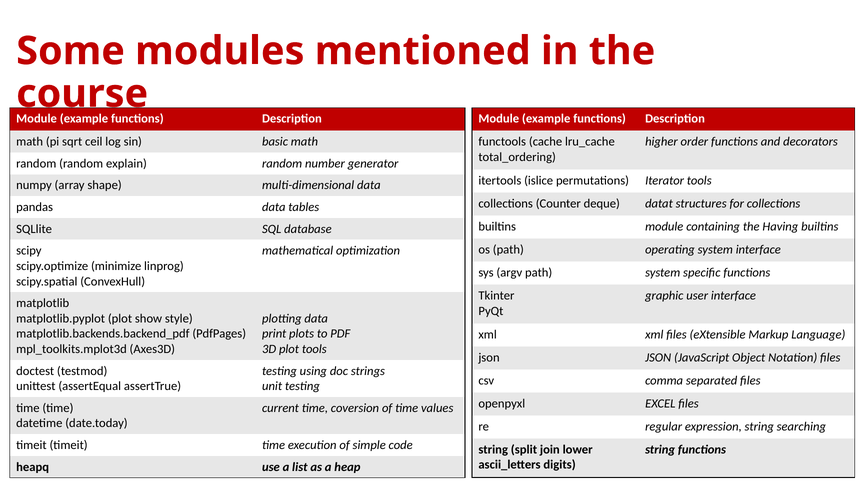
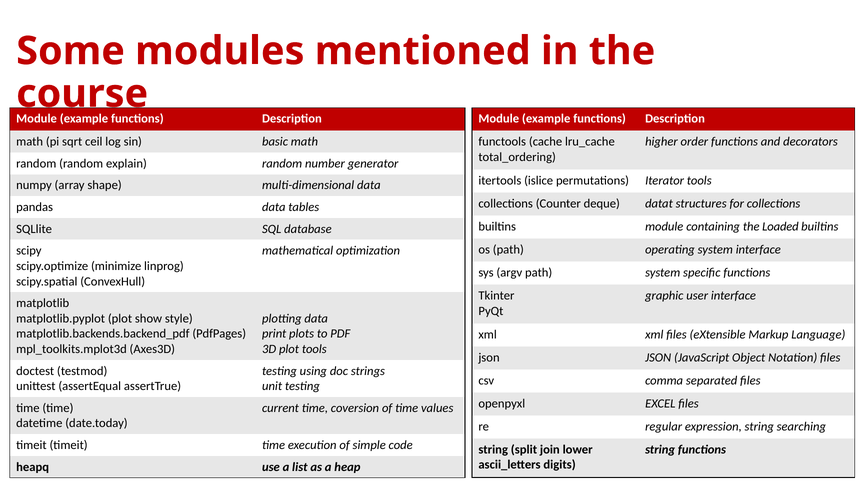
Having: Having -> Loaded
